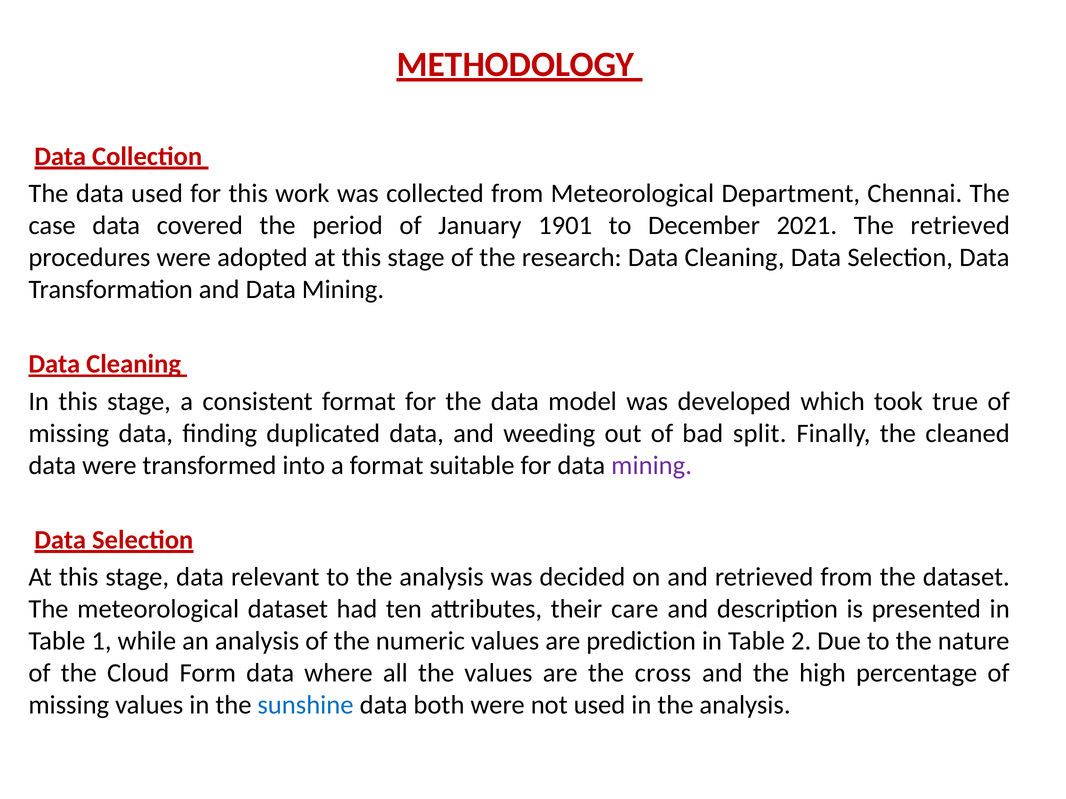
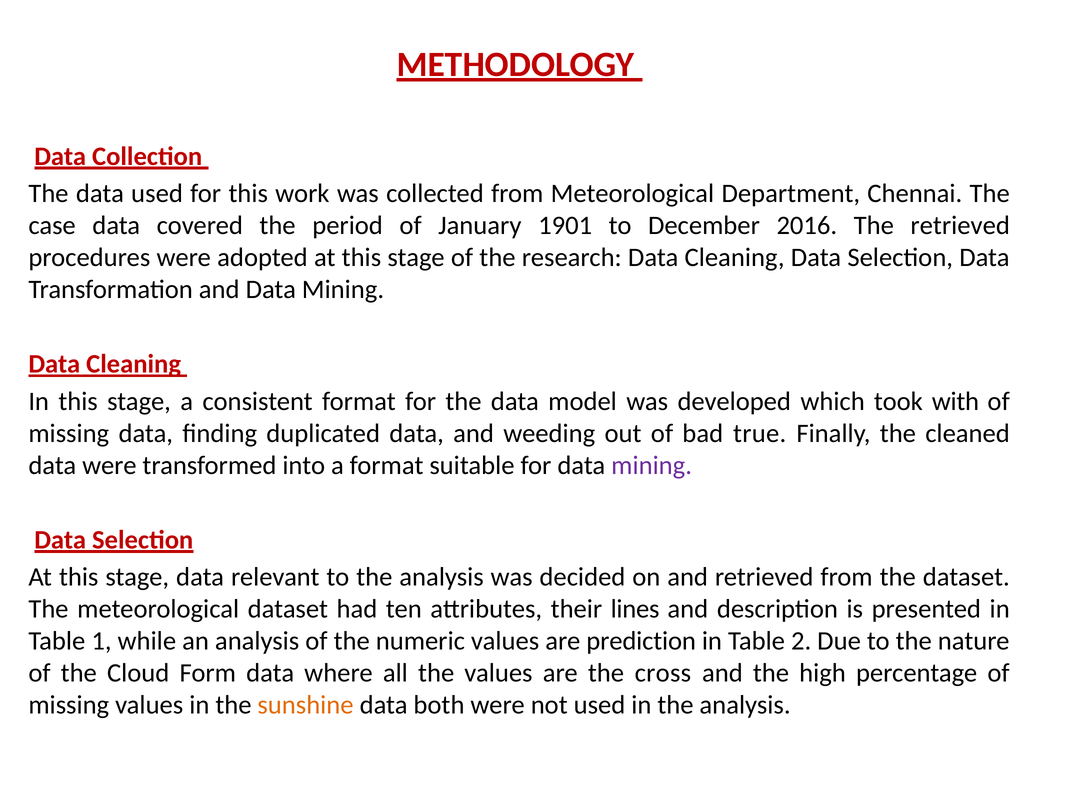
2021: 2021 -> 2016
true: true -> with
split: split -> true
care: care -> lines
sunshine colour: blue -> orange
